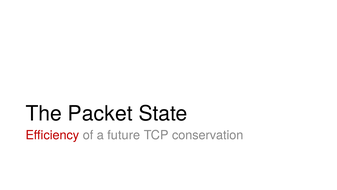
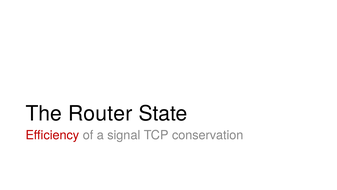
Packet: Packet -> Router
future: future -> signal
